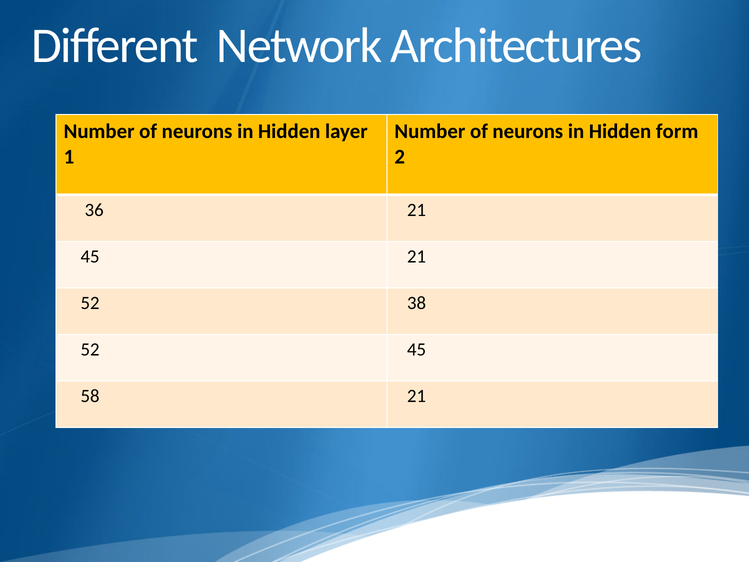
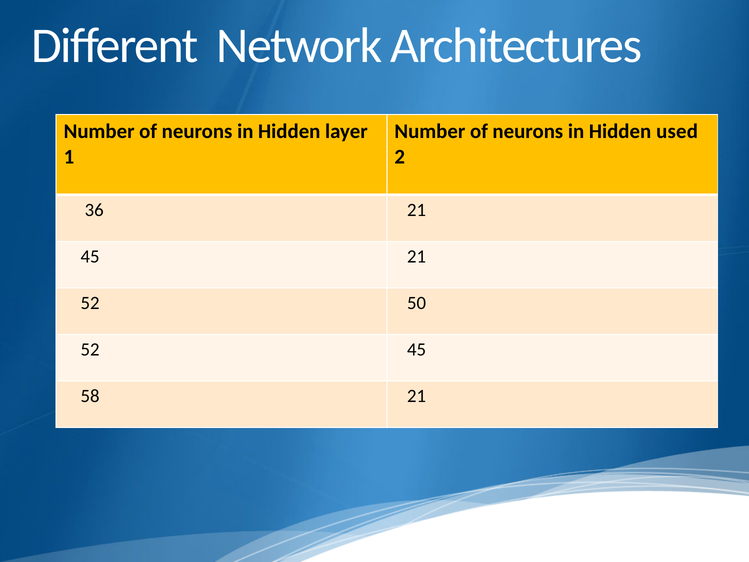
form: form -> used
38: 38 -> 50
